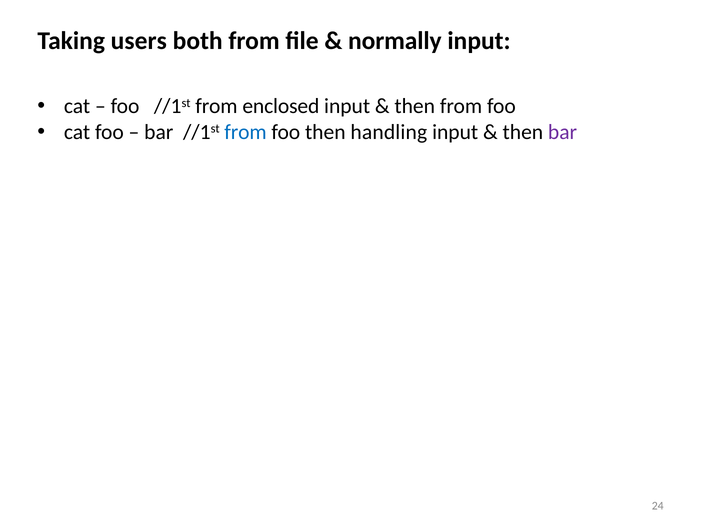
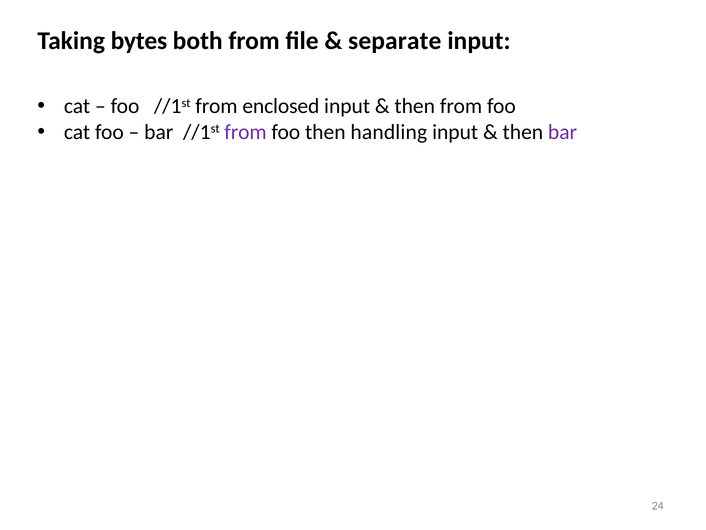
users: users -> bytes
normally: normally -> separate
from at (246, 132) colour: blue -> purple
